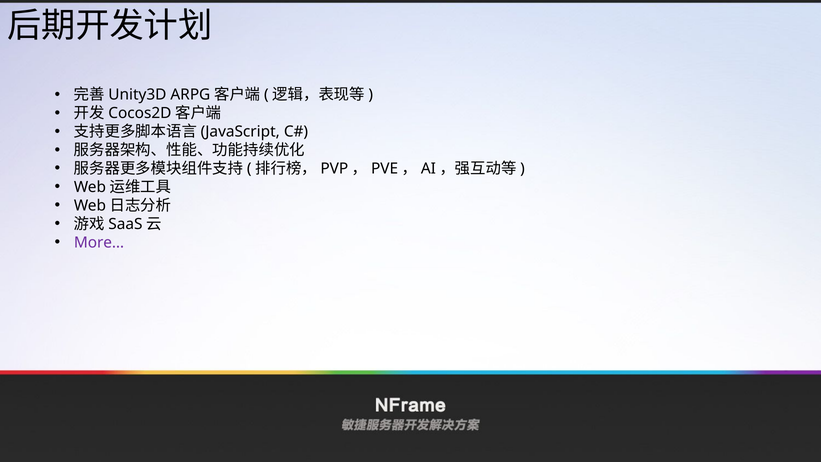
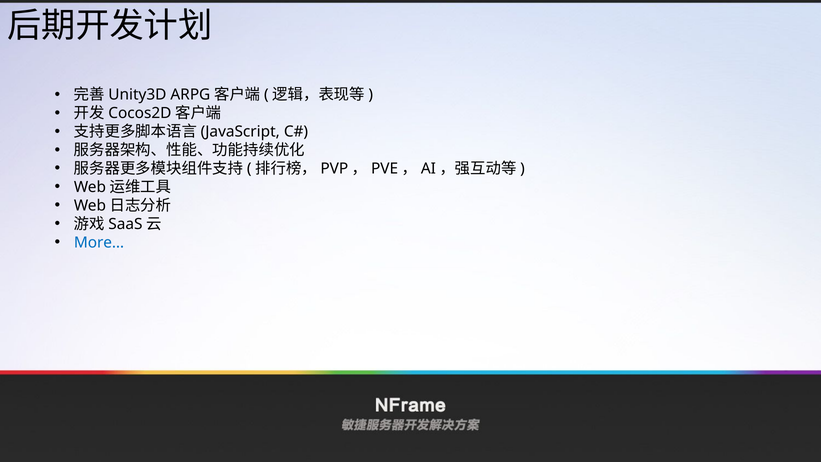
More… colour: purple -> blue
